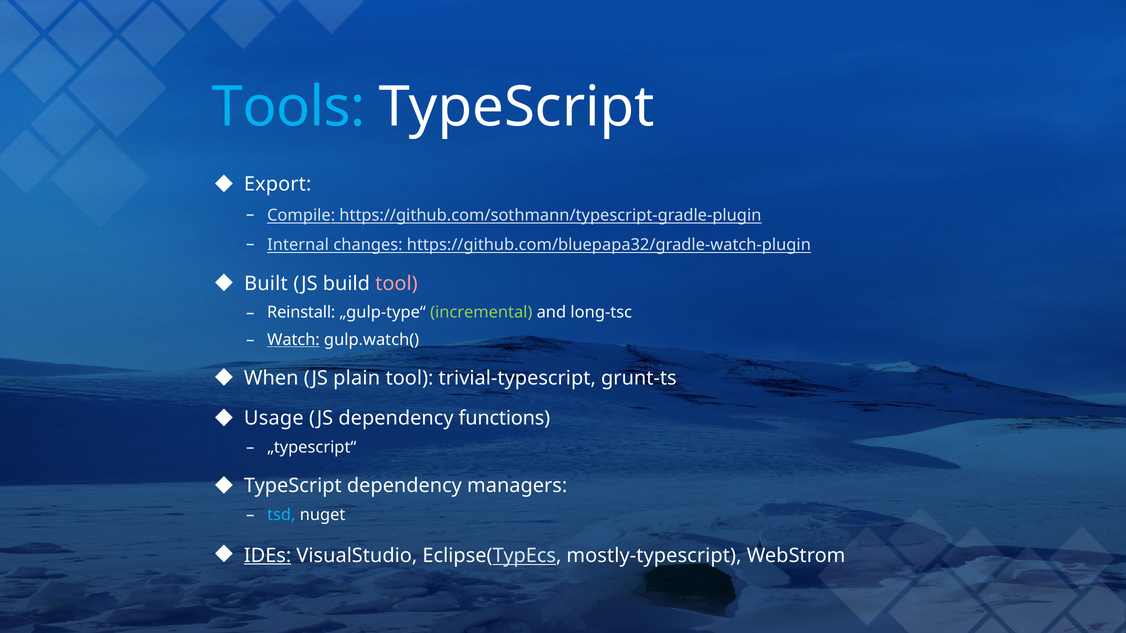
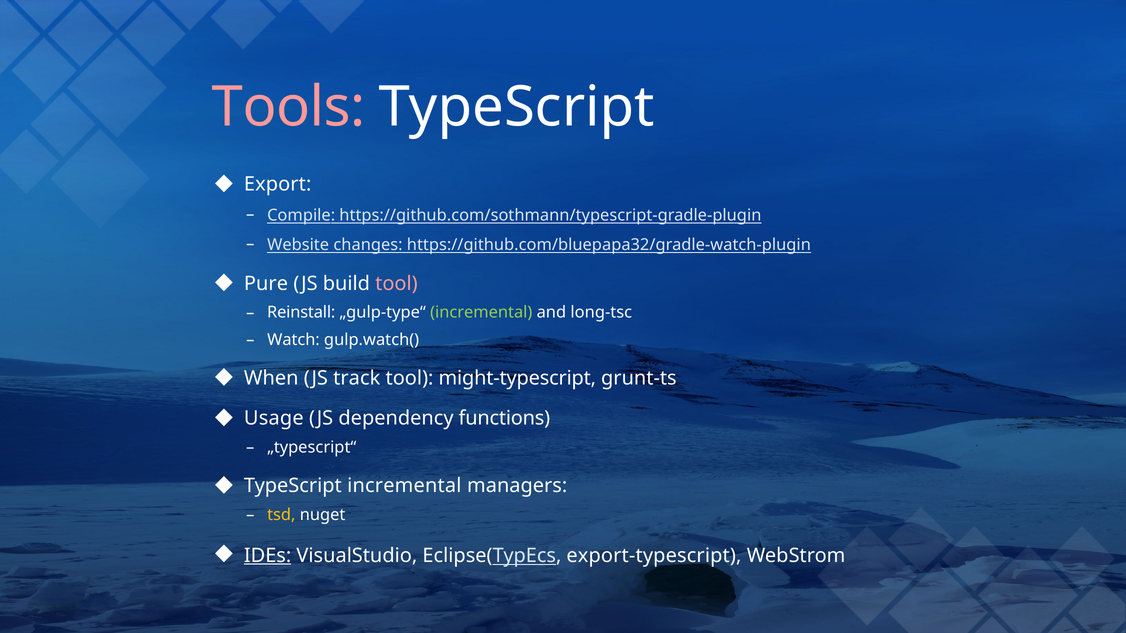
Tools colour: light blue -> pink
Internal: Internal -> Website
Built: Built -> Pure
Watch underline: present -> none
plain: plain -> track
trivial-typescript: trivial-typescript -> might-typescript
TypeScript dependency: dependency -> incremental
tsd colour: light blue -> yellow
mostly-typescript: mostly-typescript -> export-typescript
